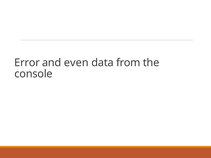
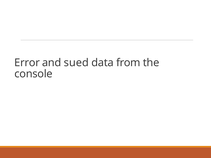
even: even -> sued
